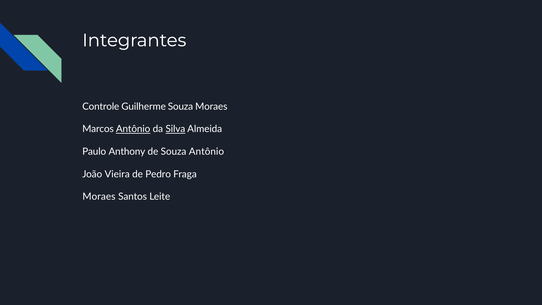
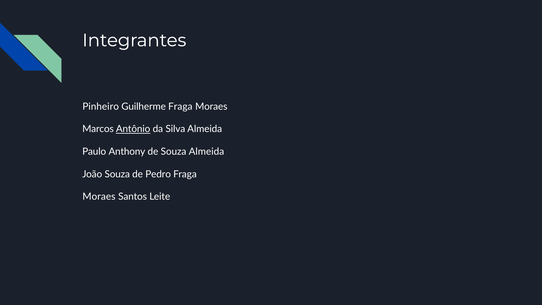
Controle: Controle -> Pinheiro
Guilherme Souza: Souza -> Fraga
Silva underline: present -> none
Souza Antônio: Antônio -> Almeida
João Vieira: Vieira -> Souza
